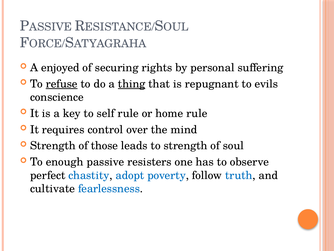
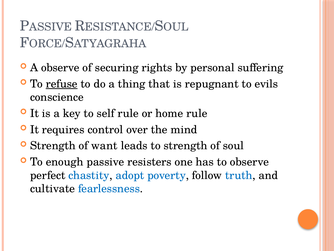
A enjoyed: enjoyed -> observe
thing underline: present -> none
those: those -> want
